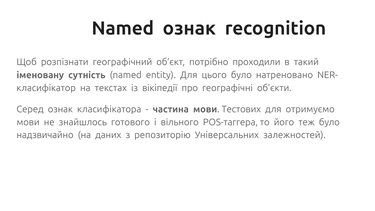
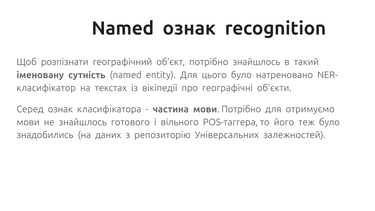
потрібно проходили: проходили -> знайшлось
мови Тестових: Тестових -> Потрібно
надзвичайно: надзвичайно -> знадобились
